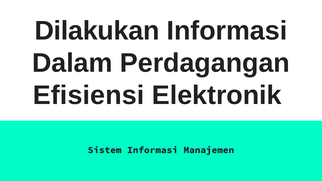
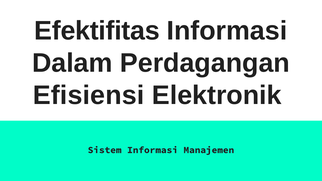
Dilakukan: Dilakukan -> Efektifitas
